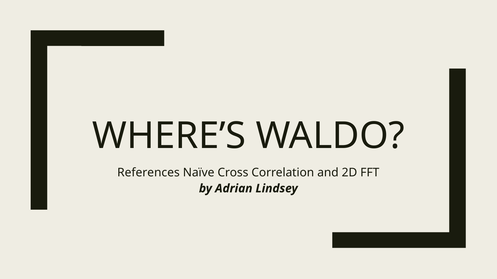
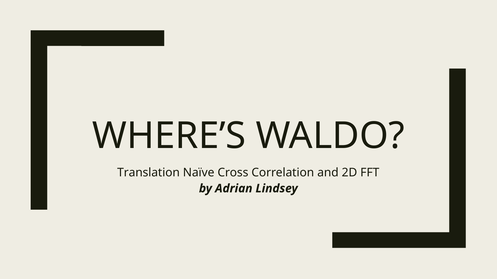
References: References -> Translation
